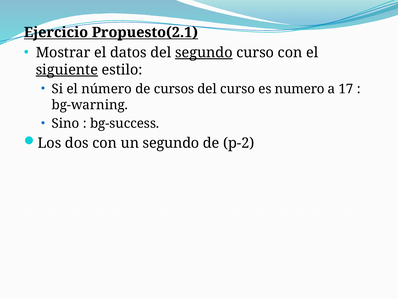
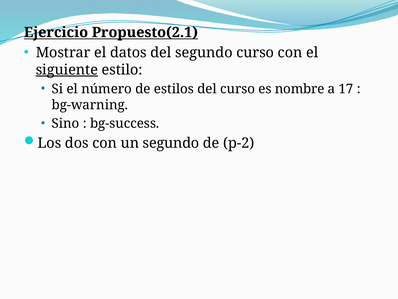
segundo at (204, 52) underline: present -> none
cursos: cursos -> estilos
numero: numero -> nombre
